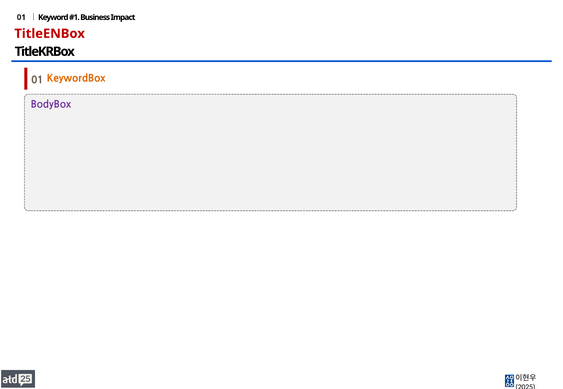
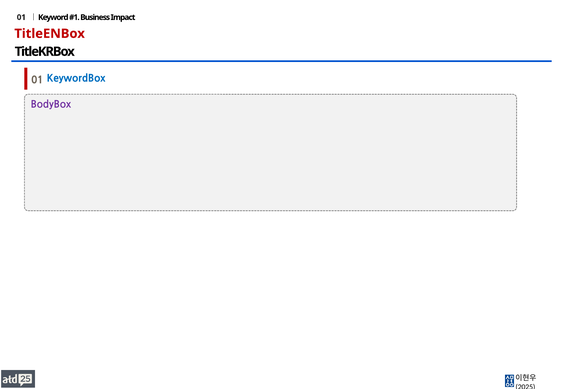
KeywordBox colour: orange -> blue
